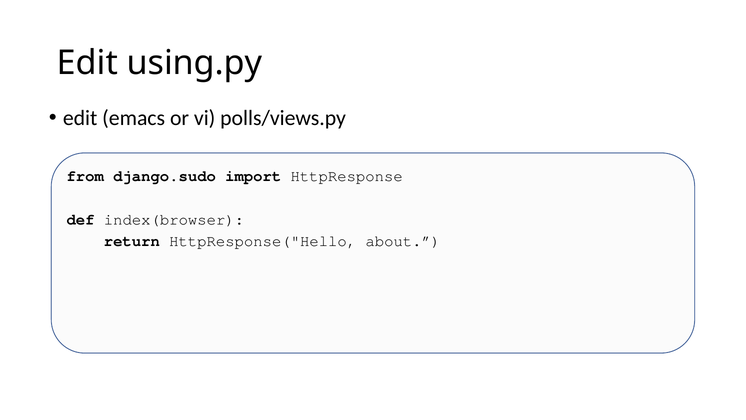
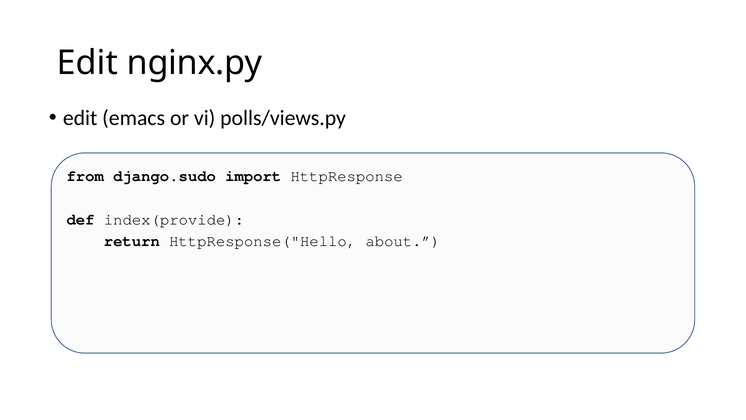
using.py: using.py -> nginx.py
index(browser: index(browser -> index(provide
